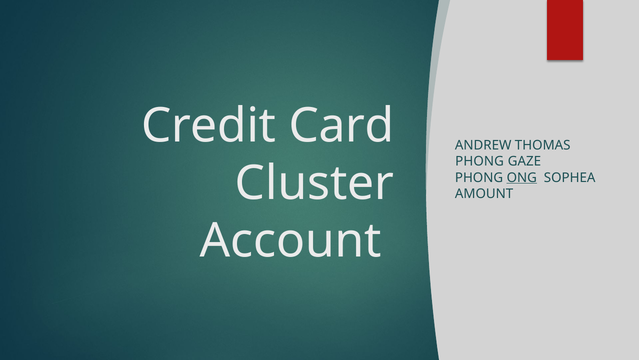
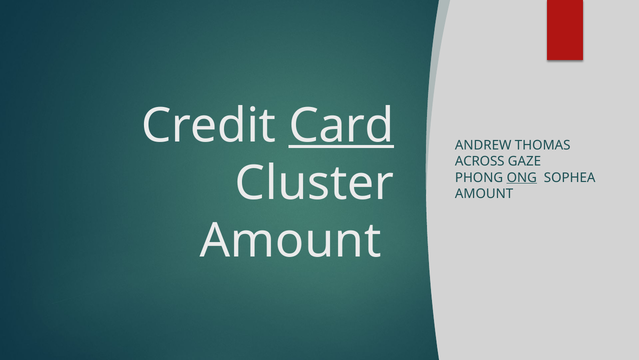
Card underline: none -> present
PHONG at (480, 161): PHONG -> ACROSS
Account at (291, 241): Account -> Amount
